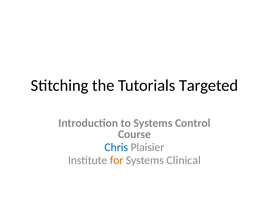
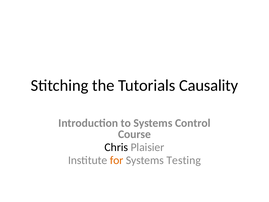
Targeted: Targeted -> Causality
Chris colour: blue -> black
Clinical: Clinical -> Testing
